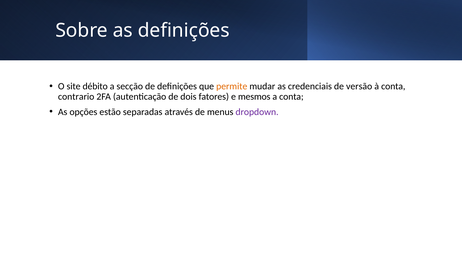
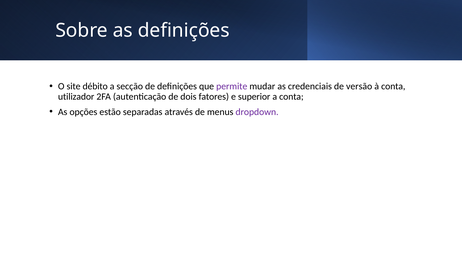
permite colour: orange -> purple
contrario: contrario -> utilizador
mesmos: mesmos -> superior
